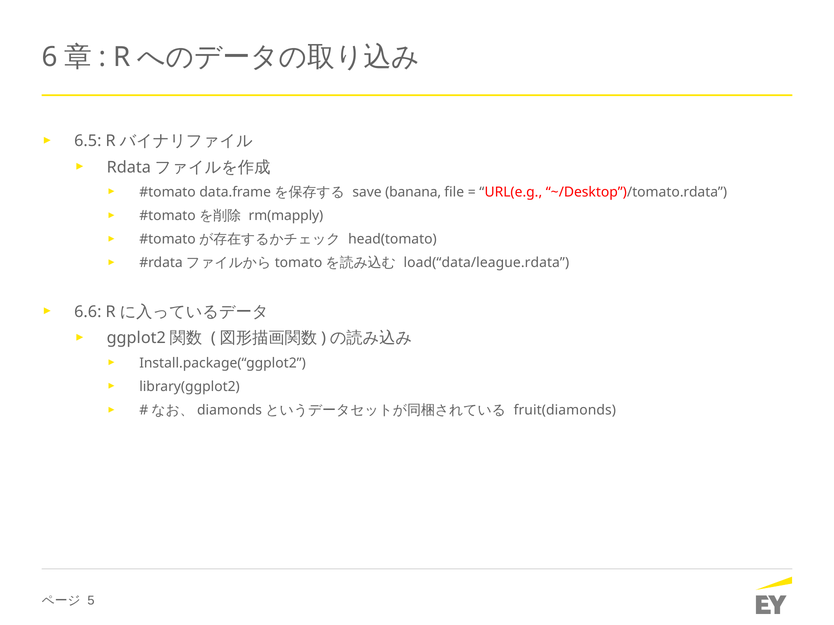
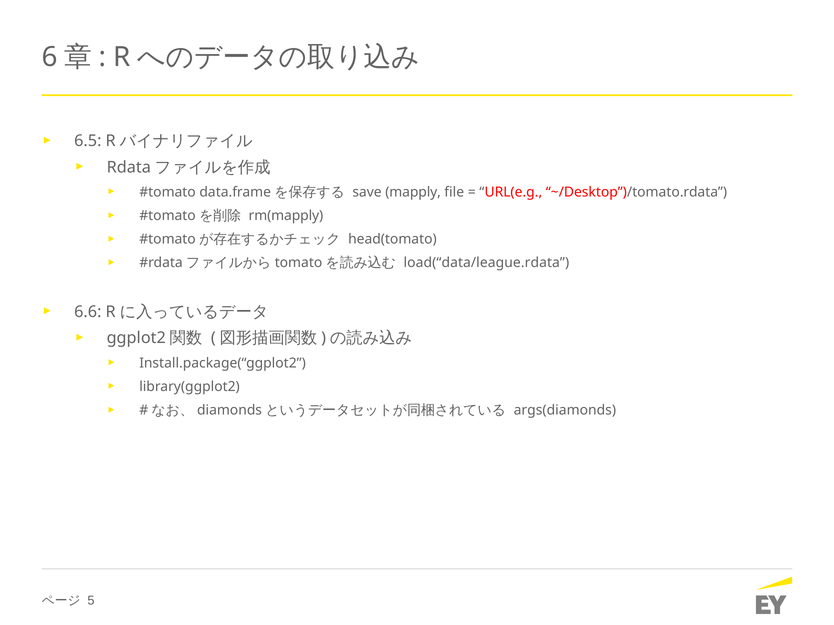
banana: banana -> mapply
fruit(diamonds: fruit(diamonds -> args(diamonds
